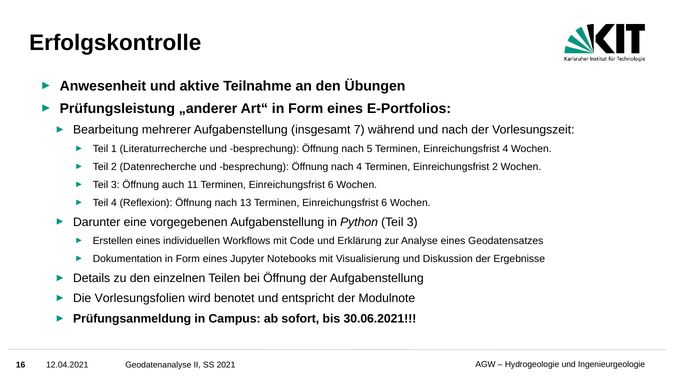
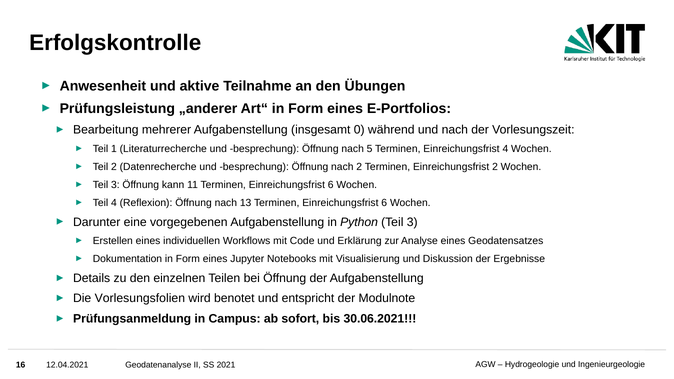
7: 7 -> 0
nach 4: 4 -> 2
auch: auch -> kann
